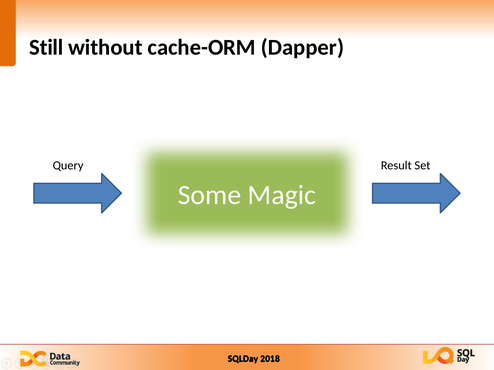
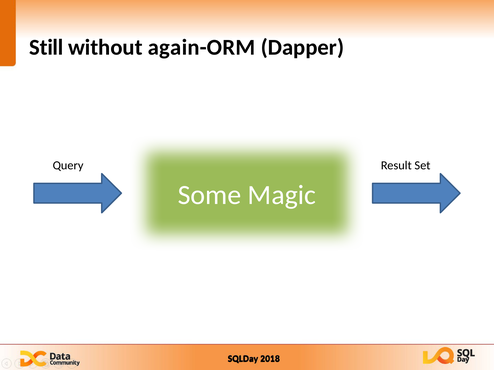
cache-ORM: cache-ORM -> again-ORM
